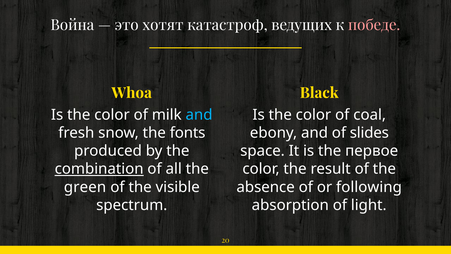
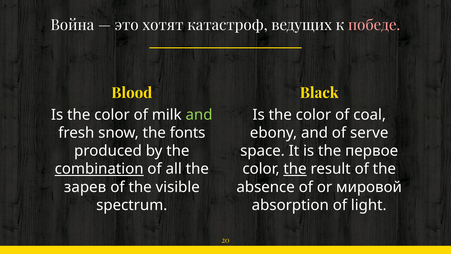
Whoa: Whoa -> Blood
and at (199, 115) colour: light blue -> light green
slides: slides -> serve
the at (295, 169) underline: none -> present
green: green -> зарев
following: following -> мировой
